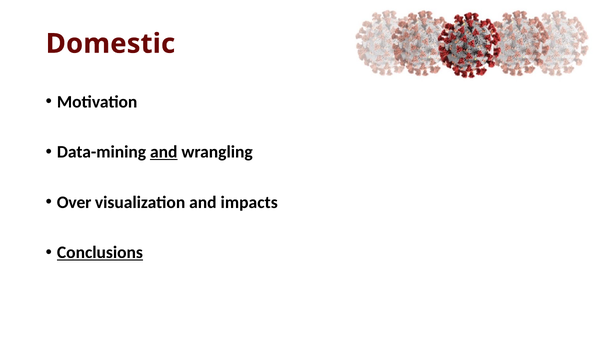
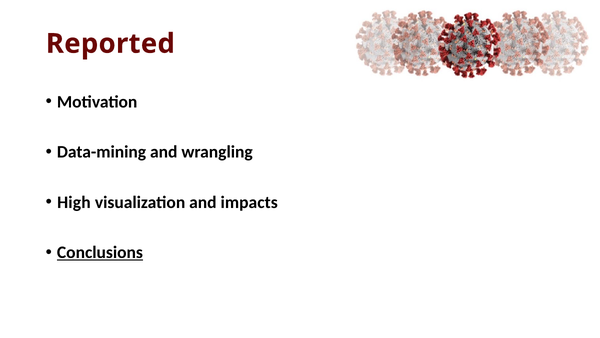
Domestic: Domestic -> Reported
and at (164, 152) underline: present -> none
Over: Over -> High
